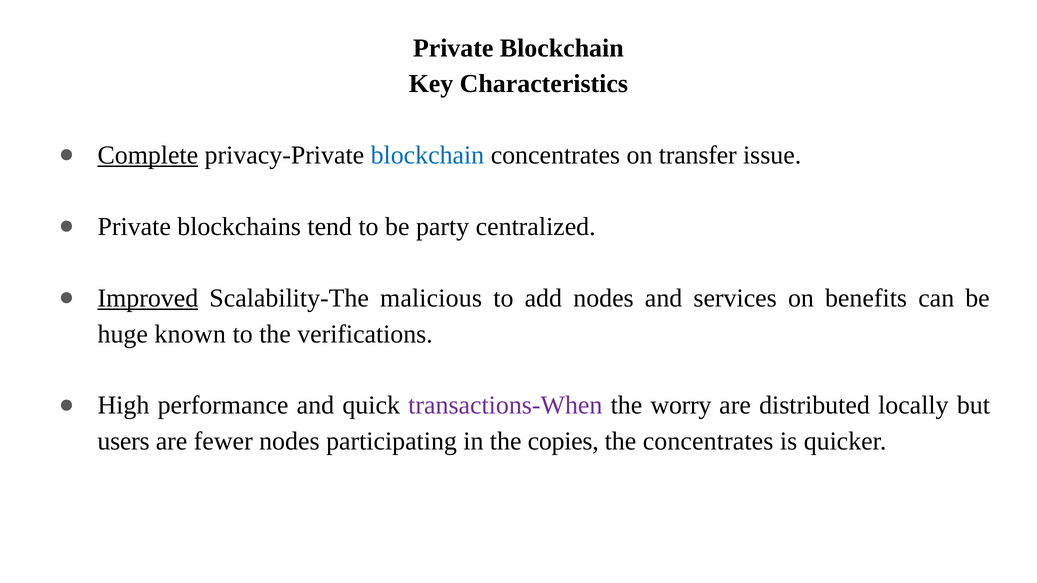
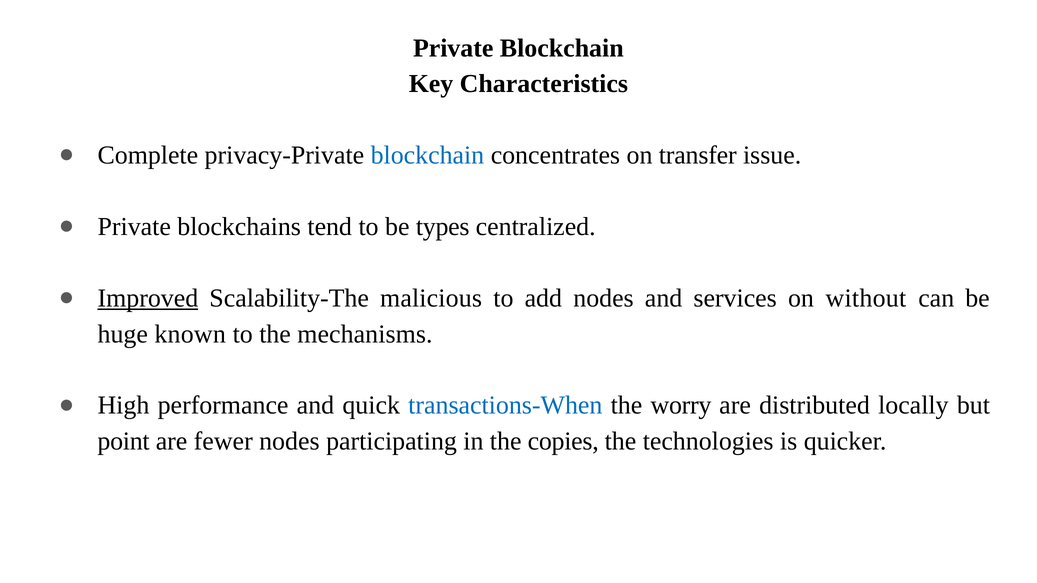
Complete underline: present -> none
party: party -> types
benefits: benefits -> without
verifications: verifications -> mechanisms
transactions-When colour: purple -> blue
users: users -> point
the concentrates: concentrates -> technologies
